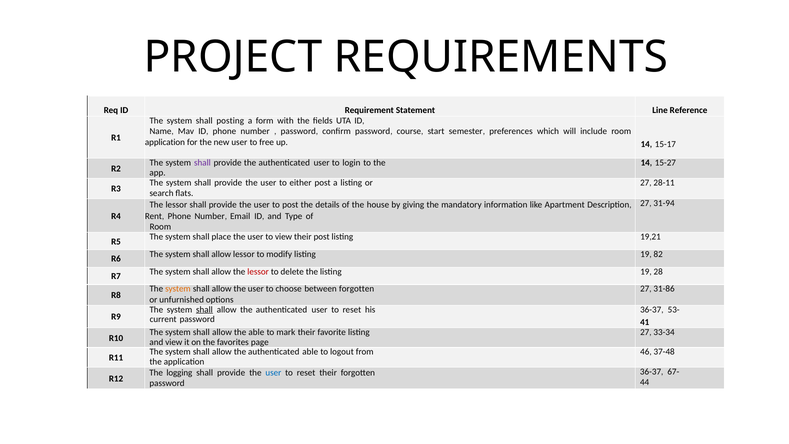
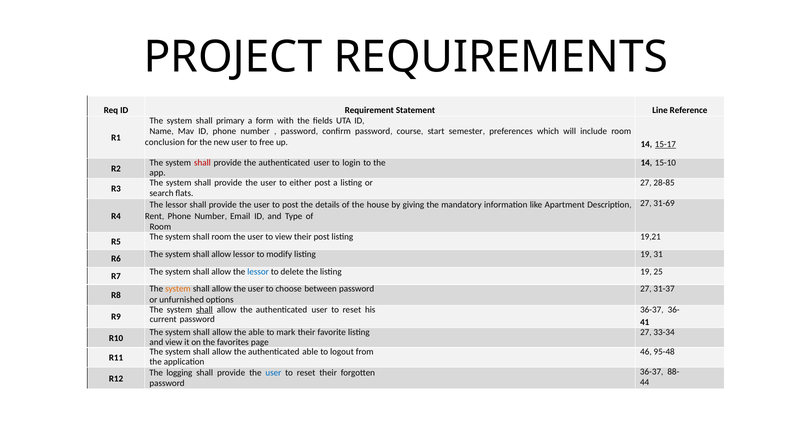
posting: posting -> primary
application at (165, 142): application -> conclusion
15-17 underline: none -> present
shall at (202, 163) colour: purple -> red
15-27: 15-27 -> 15-10
28-11: 28-11 -> 28-85
31-94: 31-94 -> 31-69
shall place: place -> room
82: 82 -> 31
lessor at (258, 271) colour: red -> blue
28: 28 -> 25
between forgotten: forgotten -> password
31-86: 31-86 -> 31-37
53-: 53- -> 36-
37-48: 37-48 -> 95-48
67-: 67- -> 88-
